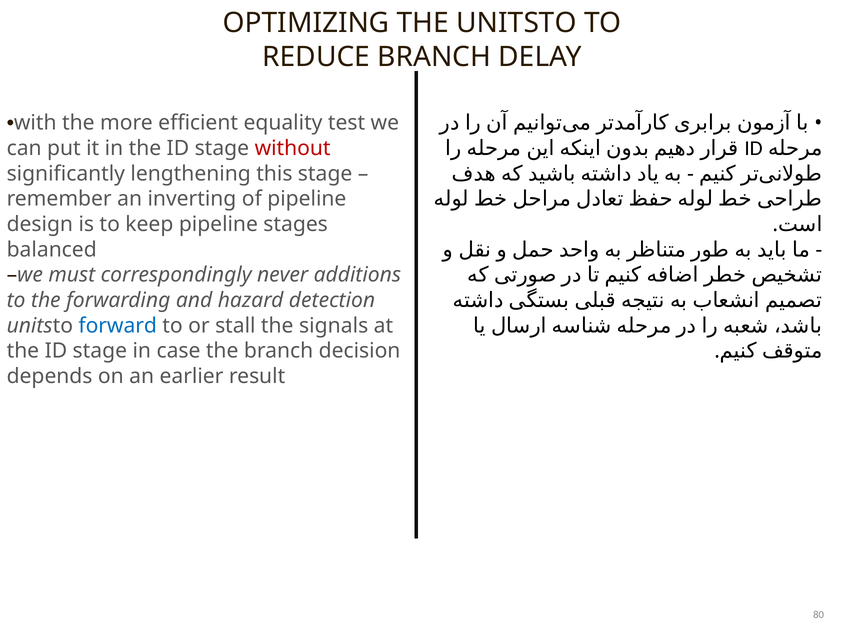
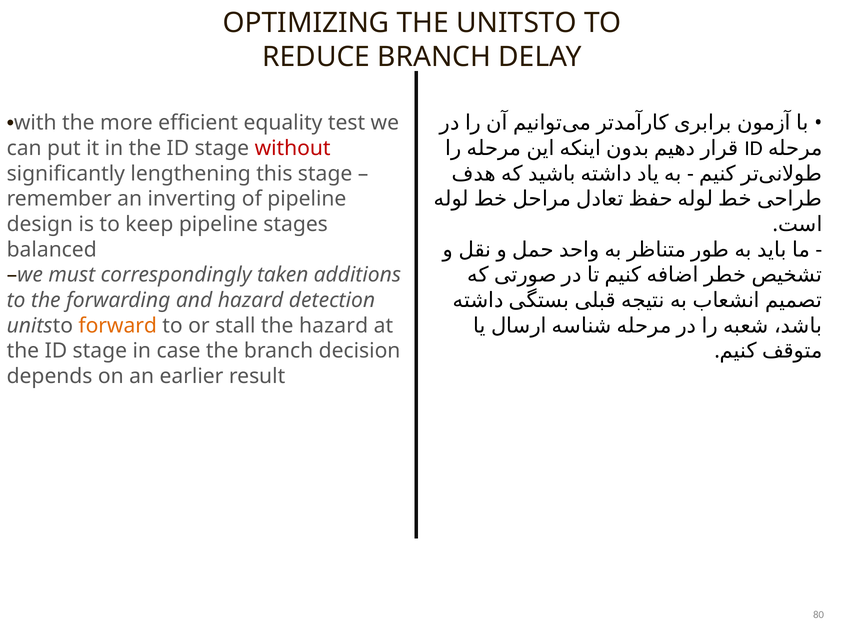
never: never -> taken
forward colour: blue -> orange
the signals: signals -> hazard
